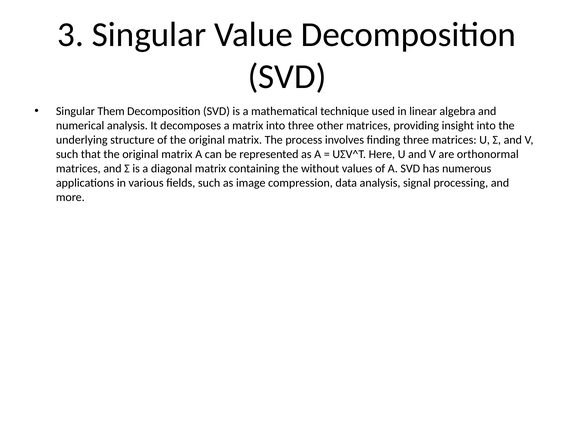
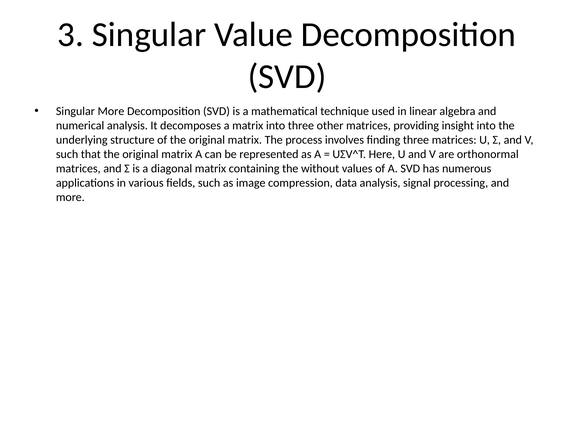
Singular Them: Them -> More
